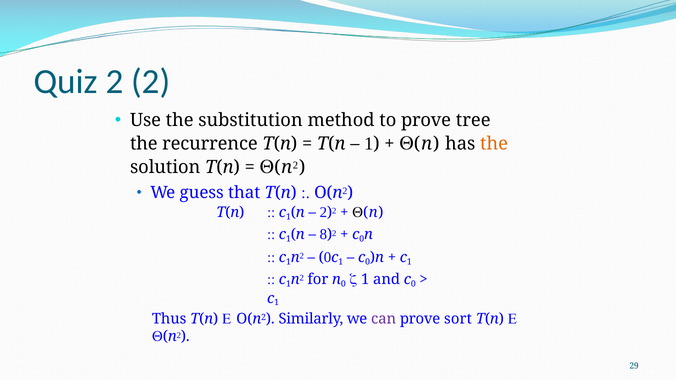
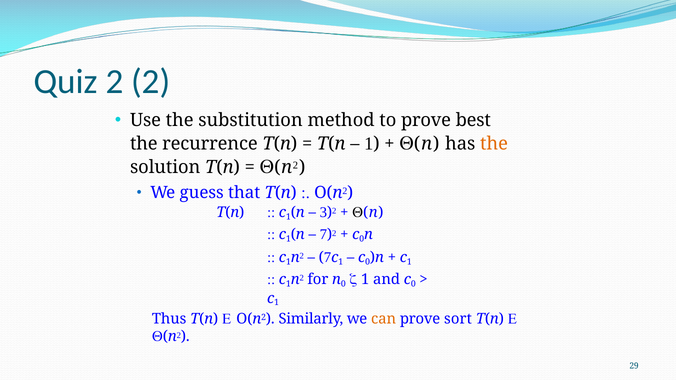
tree: tree -> best
2 at (323, 213): 2 -> 3
8 at (323, 235): 8 -> 7
0 at (328, 258): 0 -> 7
can colour: purple -> orange
